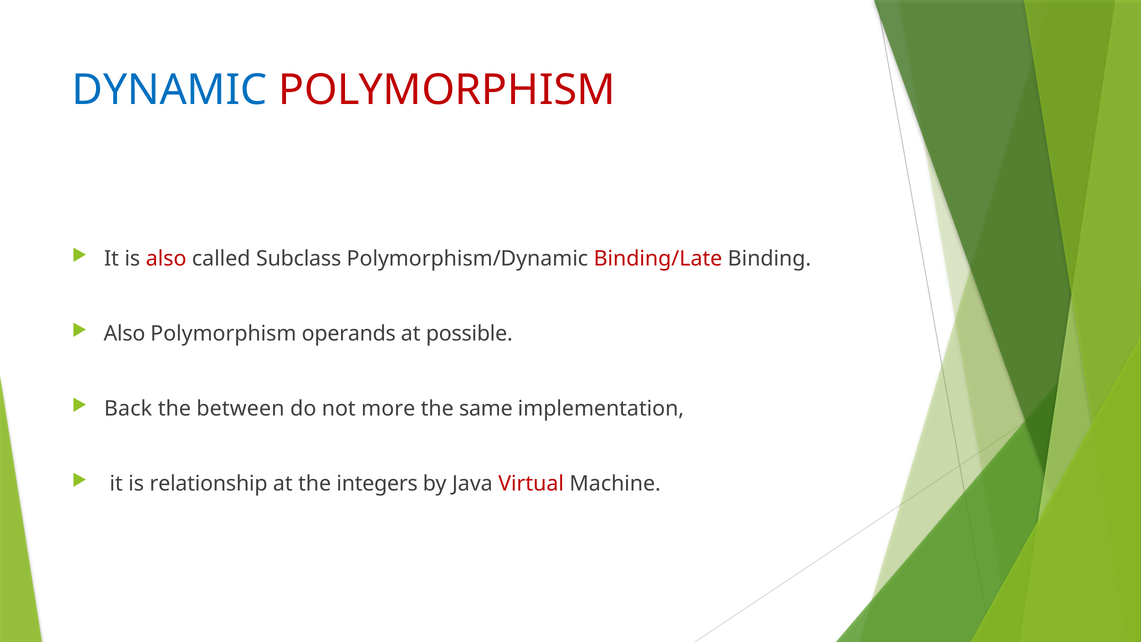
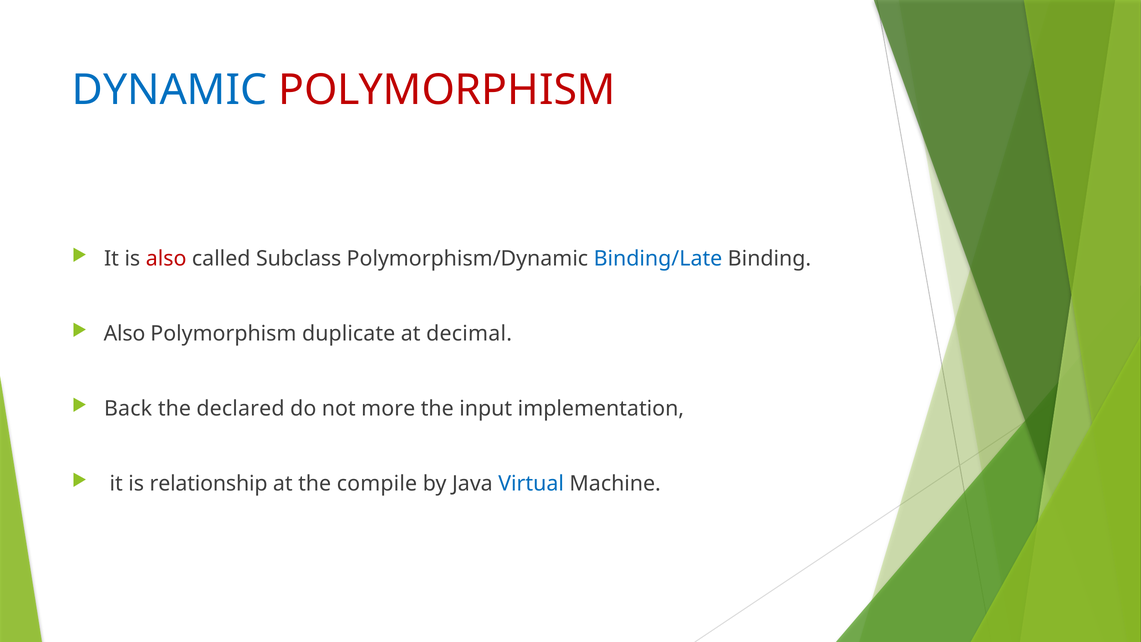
Binding/Late colour: red -> blue
operands: operands -> duplicate
possible: possible -> decimal
between: between -> declared
same: same -> input
integers: integers -> compile
Virtual colour: red -> blue
